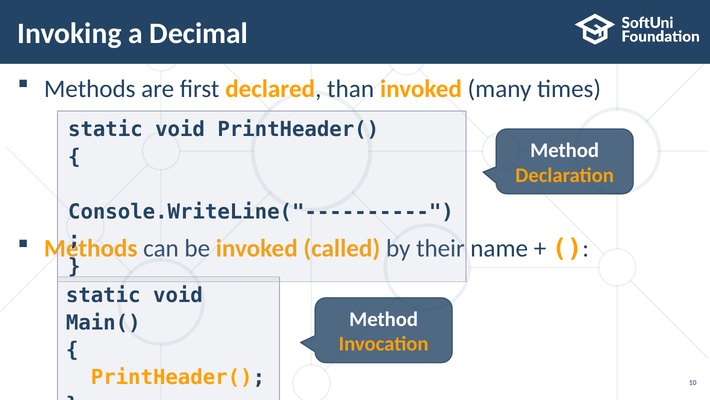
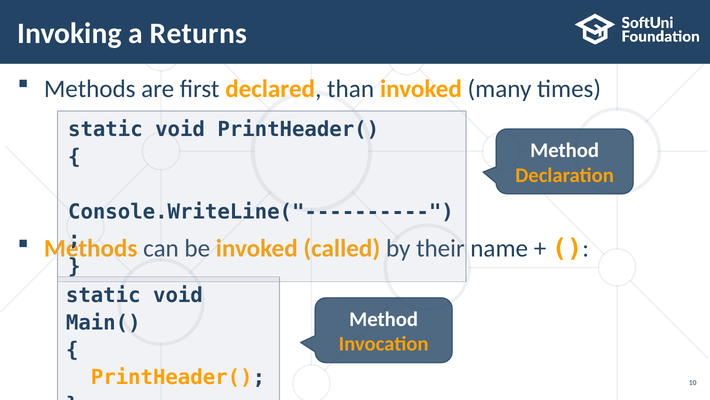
Decimal: Decimal -> Returns
